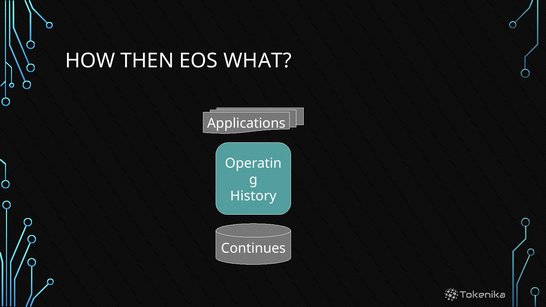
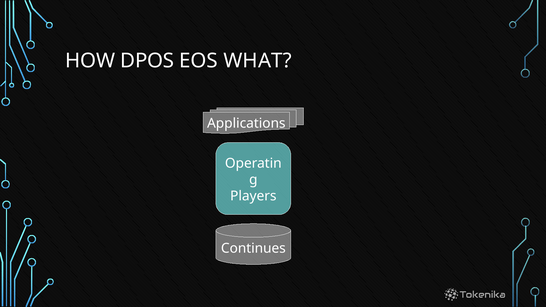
THEN: THEN -> DPOS
History: History -> Players
